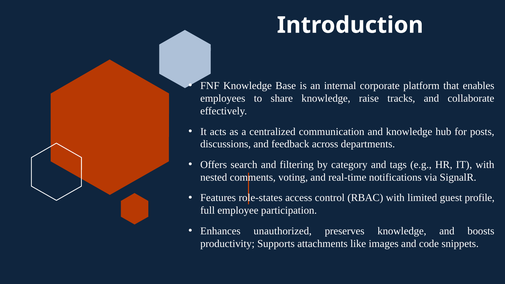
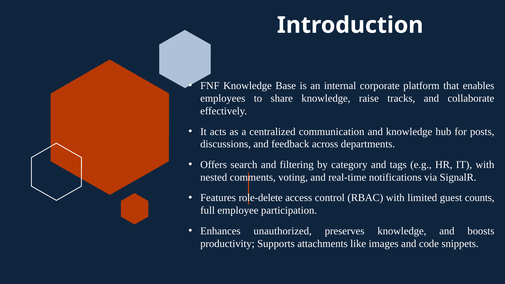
role-states: role-states -> role-delete
profile: profile -> counts
